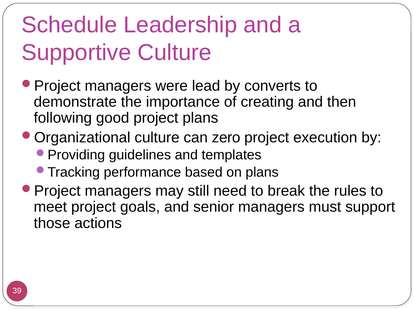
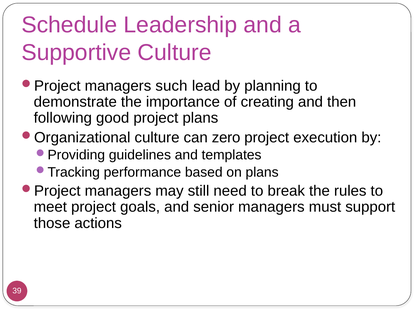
were: were -> such
converts: converts -> planning
